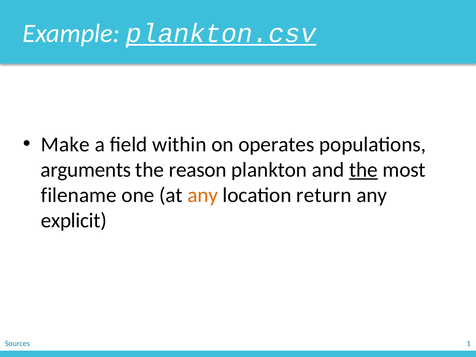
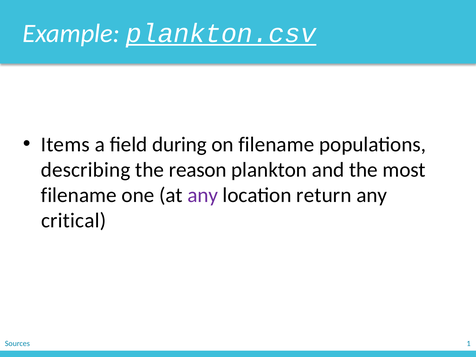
Make: Make -> Items
within: within -> during
on operates: operates -> filename
arguments: arguments -> describing
the at (363, 170) underline: present -> none
any at (203, 195) colour: orange -> purple
explicit: explicit -> critical
